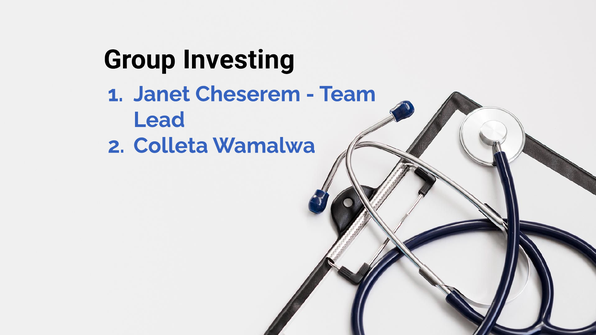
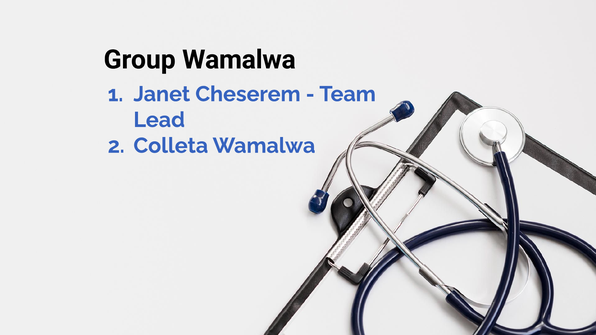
Group Investing: Investing -> Wamalwa
